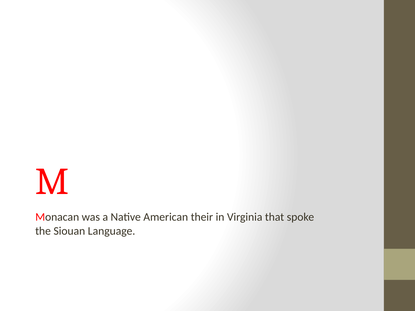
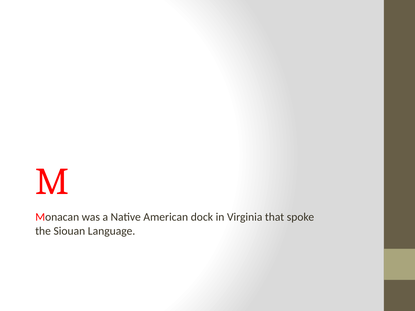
their: their -> dock
